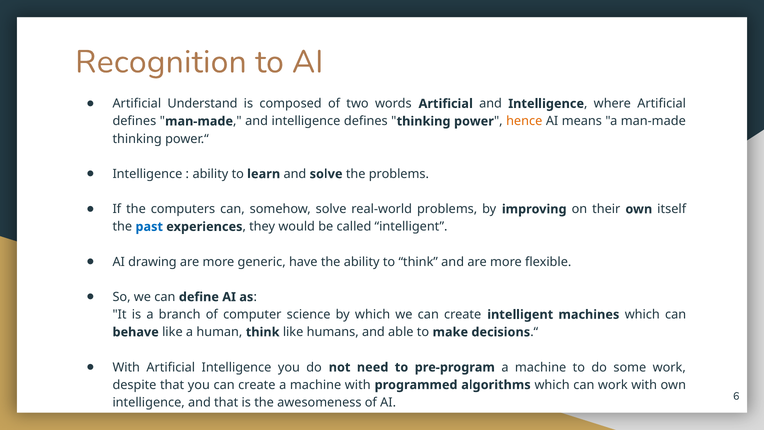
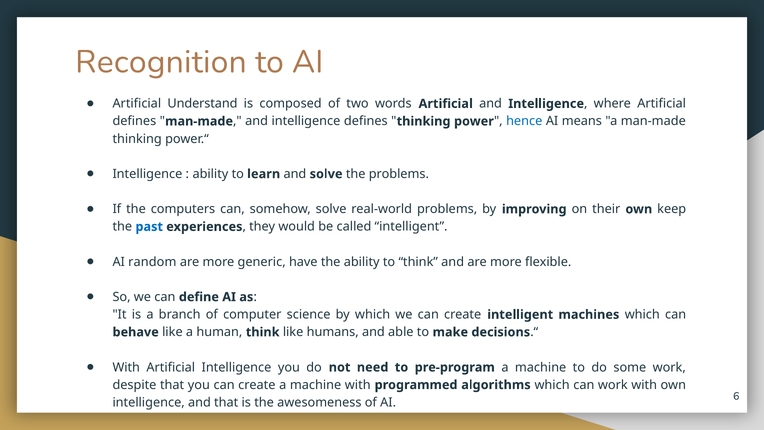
hence colour: orange -> blue
itself: itself -> keep
drawing: drawing -> random
